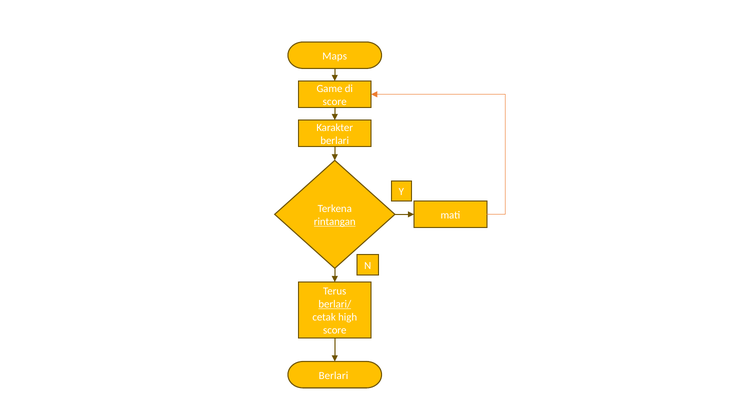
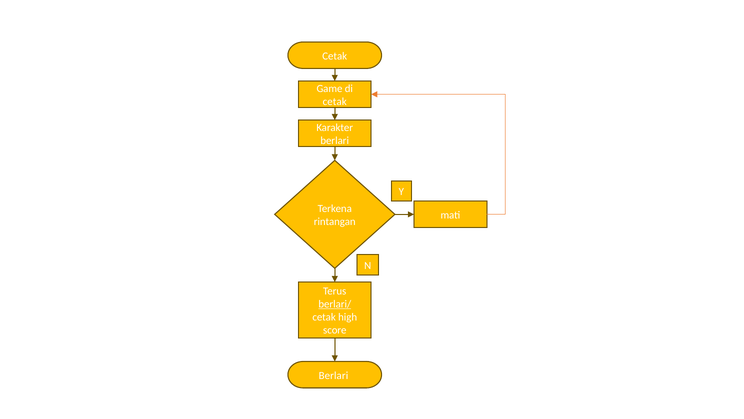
Maps at (335, 56): Maps -> Cetak
score at (335, 101): score -> cetak
rintangan underline: present -> none
